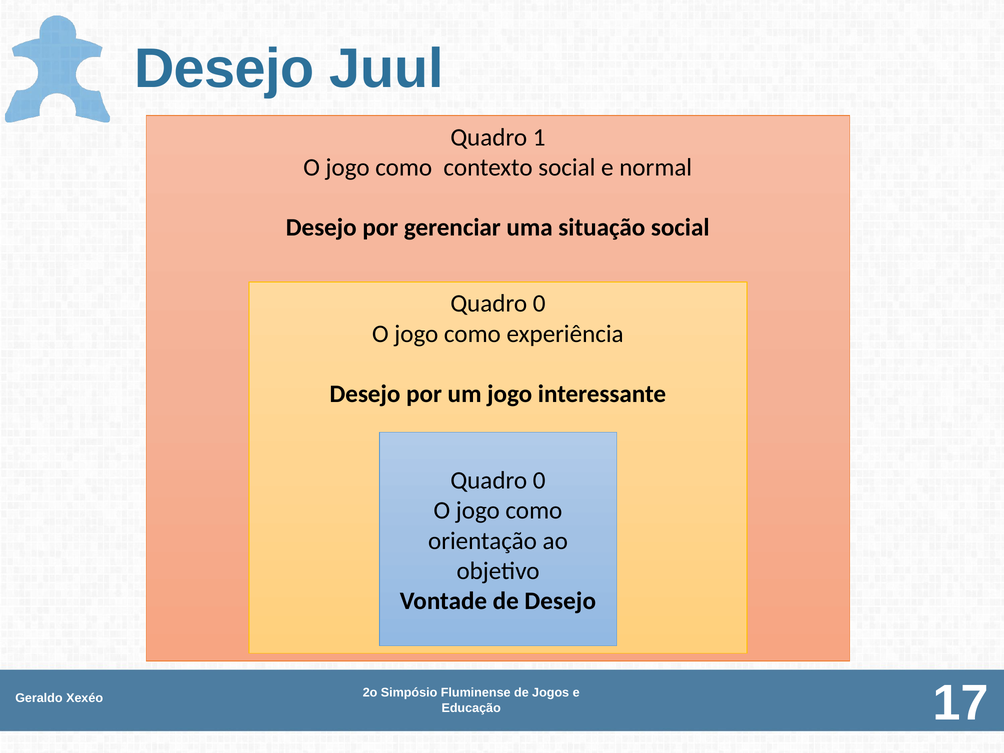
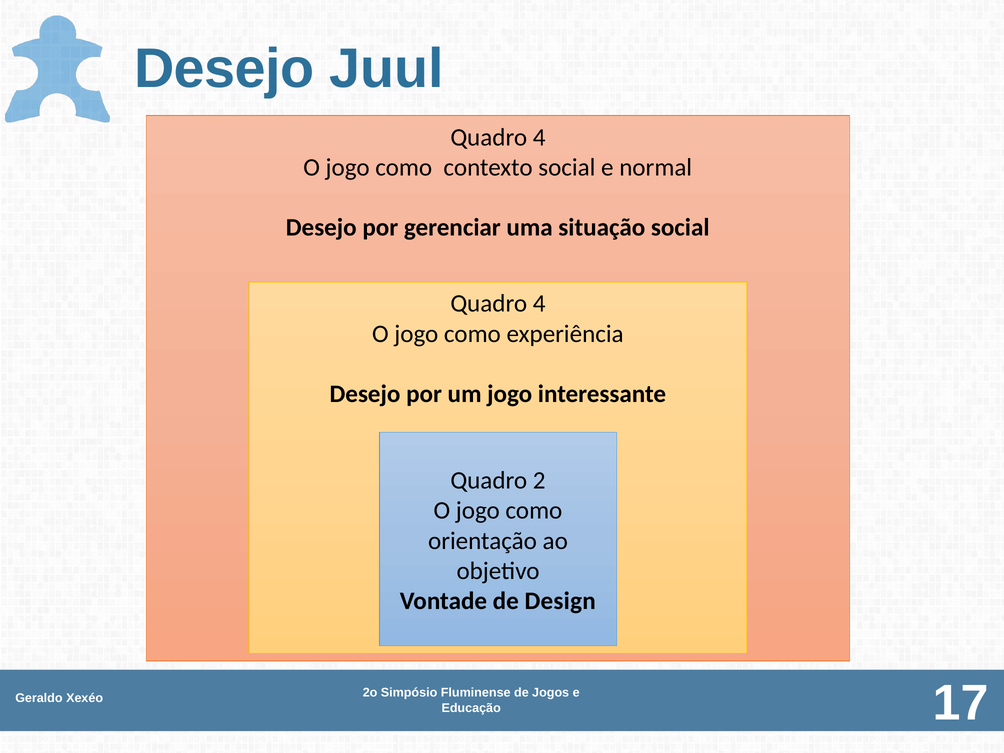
1 at (539, 137): 1 -> 4
0 at (539, 304): 0 -> 4
0 at (539, 481): 0 -> 2
de Desejo: Desejo -> Design
